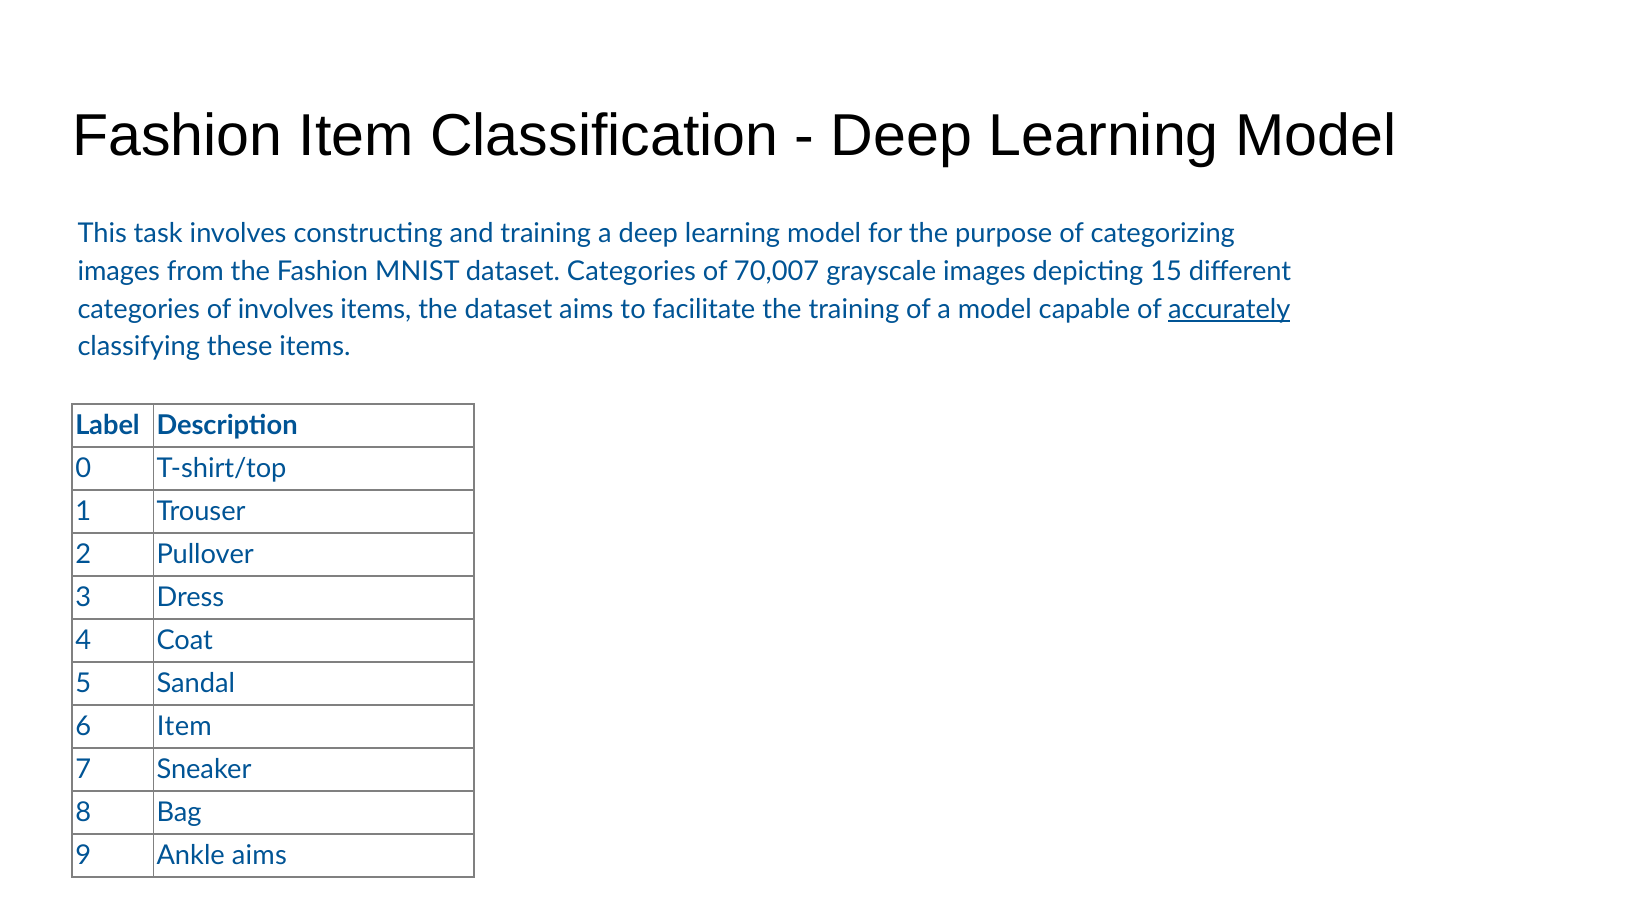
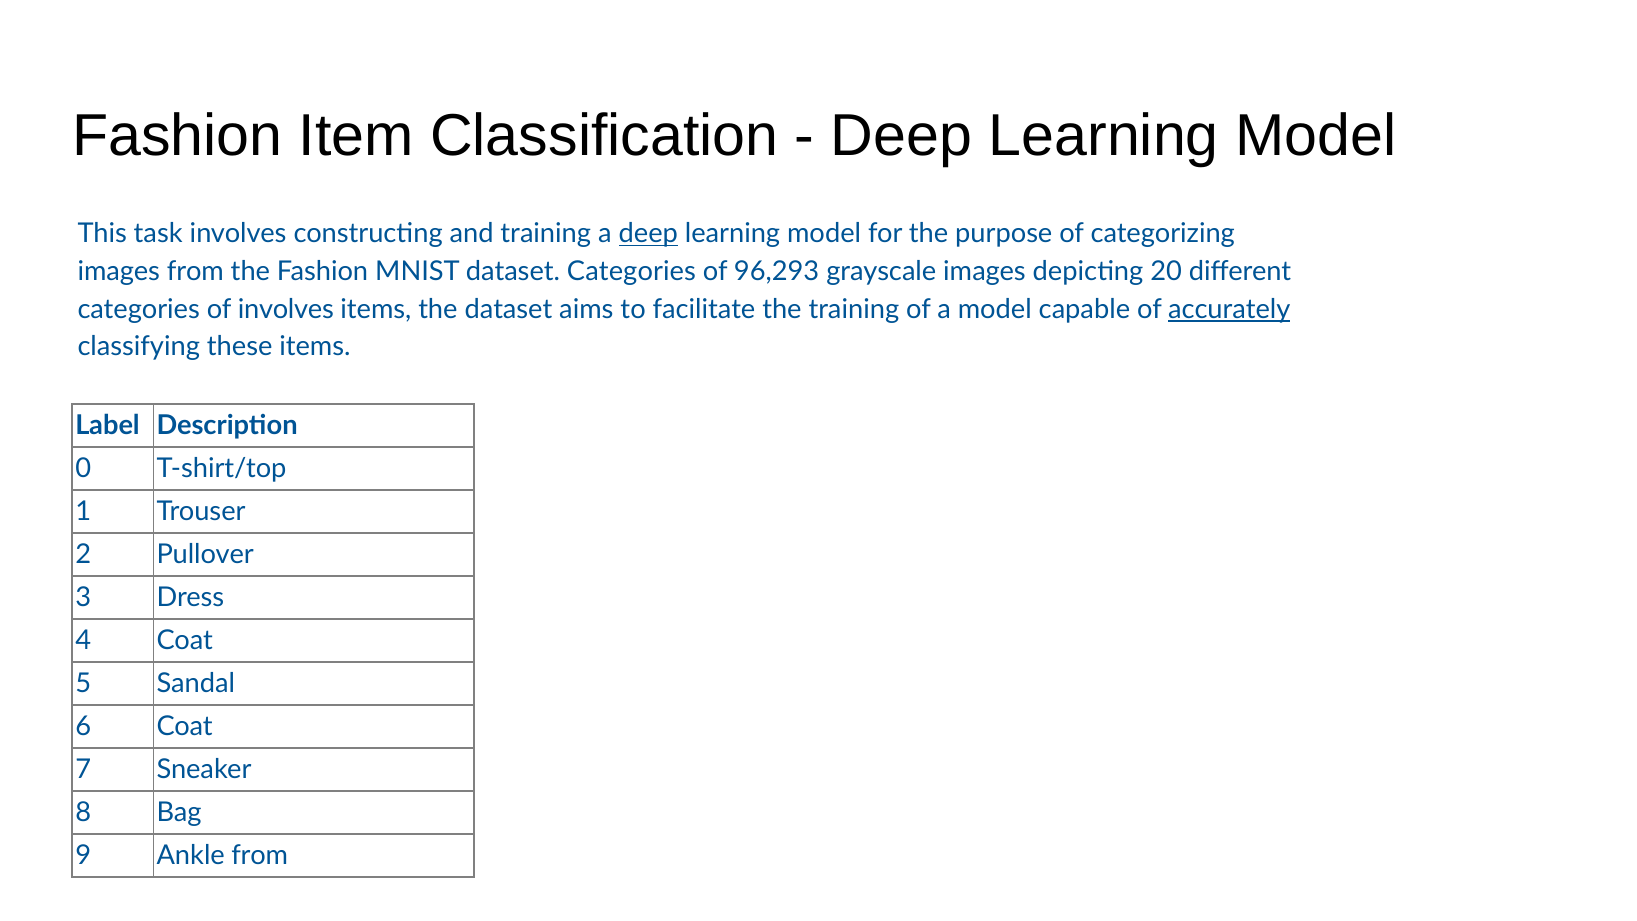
deep at (648, 234) underline: none -> present
70,007: 70,007 -> 96,293
15: 15 -> 20
6 Item: Item -> Coat
Ankle aims: aims -> from
